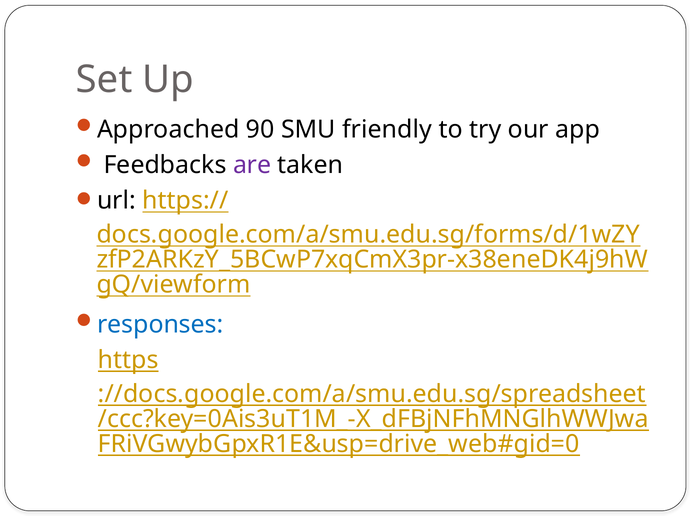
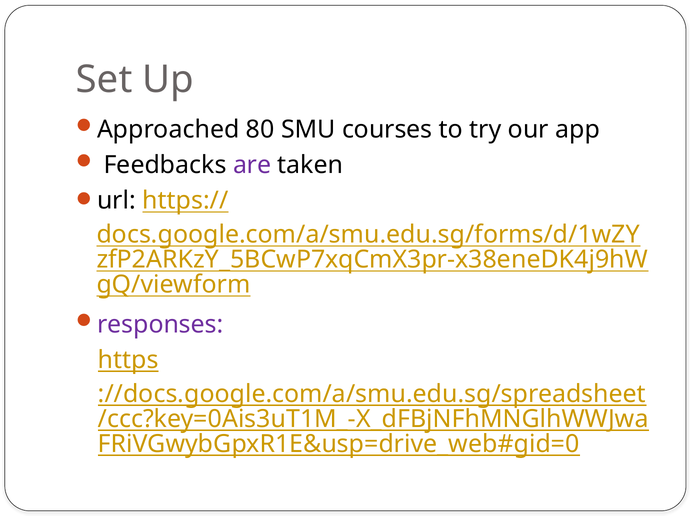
90: 90 -> 80
friendly: friendly -> courses
responses colour: blue -> purple
